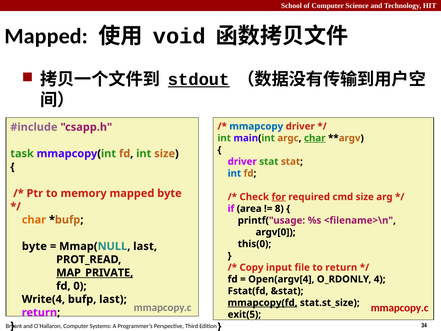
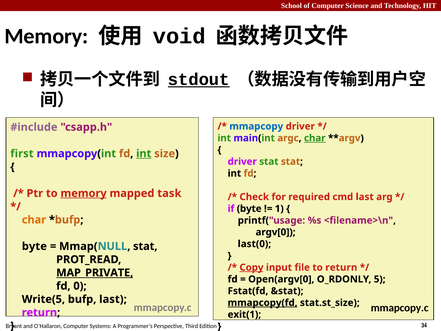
Mapped at (46, 36): Mapped -> Memory
task: task -> first
int at (144, 153) underline: none -> present
int at (234, 173) colour: blue -> black
memory at (84, 193) underline: none -> present
mapped byte: byte -> task
for underline: present -> none
cmd size: size -> last
if area: area -> byte
8: 8 -> 1
this(0: this(0 -> last(0
Mmap(NULL last: last -> stat
Copy underline: none -> present
Open(argv[4: Open(argv[4 -> Open(argv[0
4: 4 -> 5
Write(4: Write(4 -> Write(5
mmapcopy.c at (400, 308) colour: red -> black
exit(5: exit(5 -> exit(1
